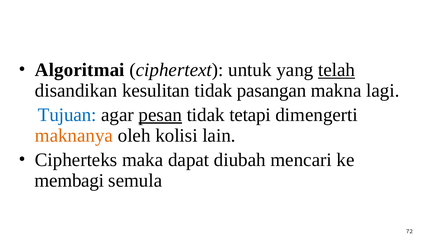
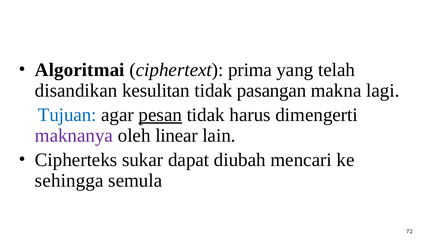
untuk: untuk -> prima
telah underline: present -> none
tetapi: tetapi -> harus
maknanya colour: orange -> purple
kolisi: kolisi -> linear
maka: maka -> sukar
membagi: membagi -> sehingga
